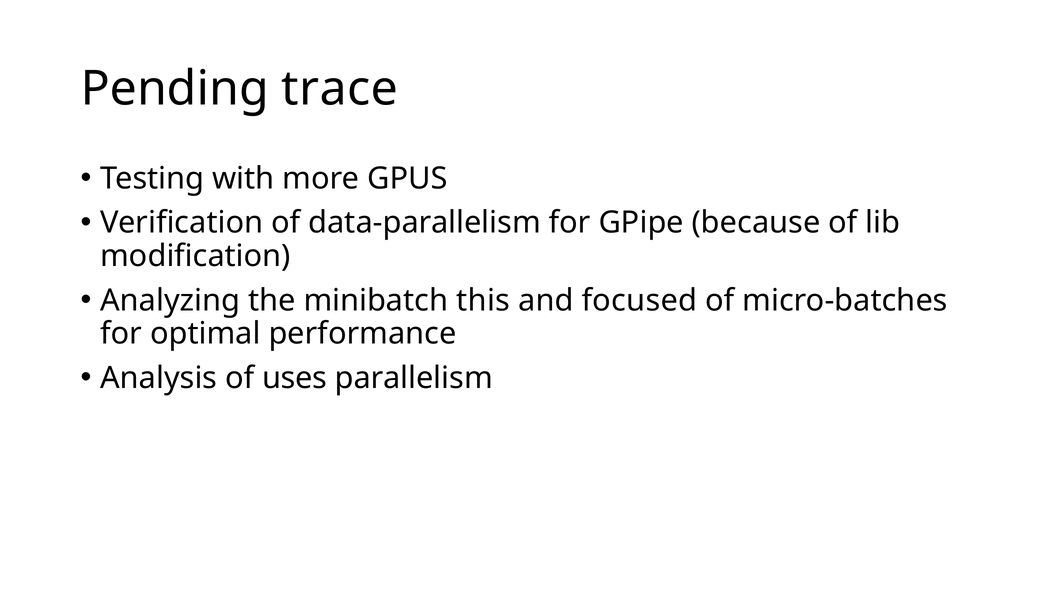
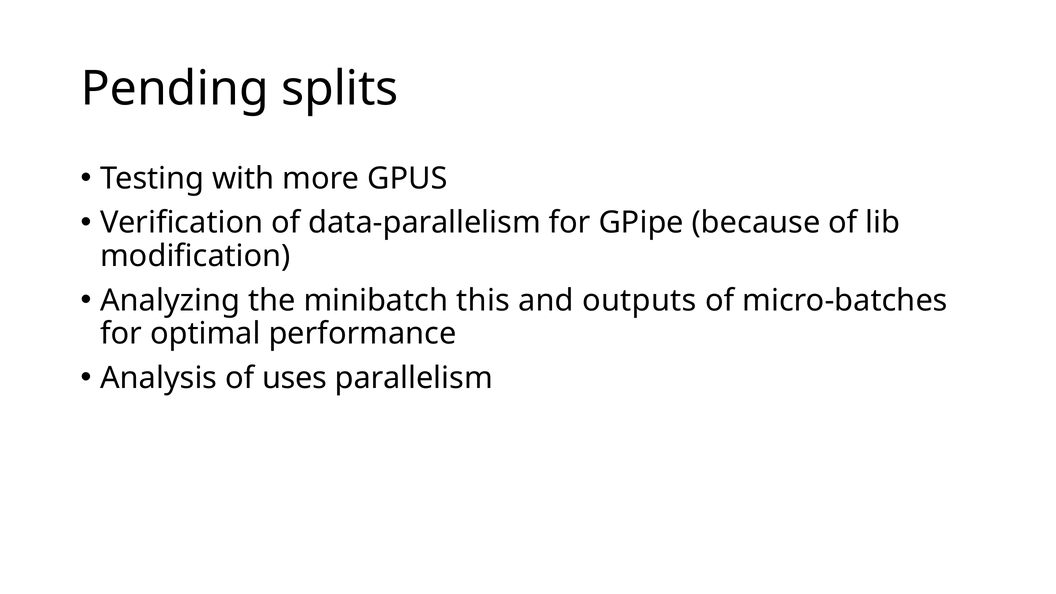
trace: trace -> splits
focused: focused -> outputs
